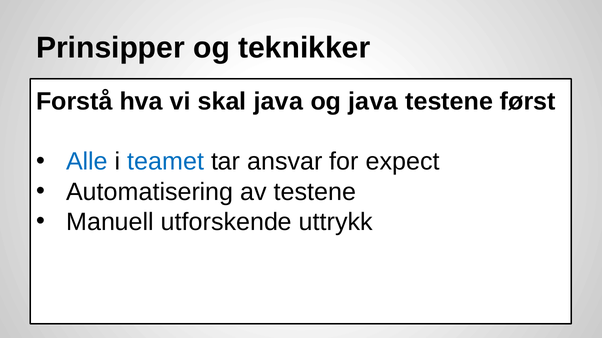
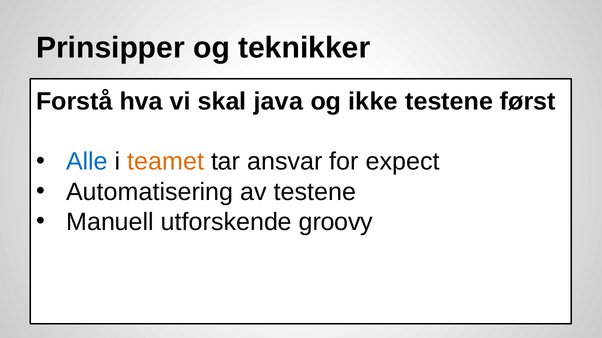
og java: java -> ikke
teamet colour: blue -> orange
uttrykk: uttrykk -> groovy
